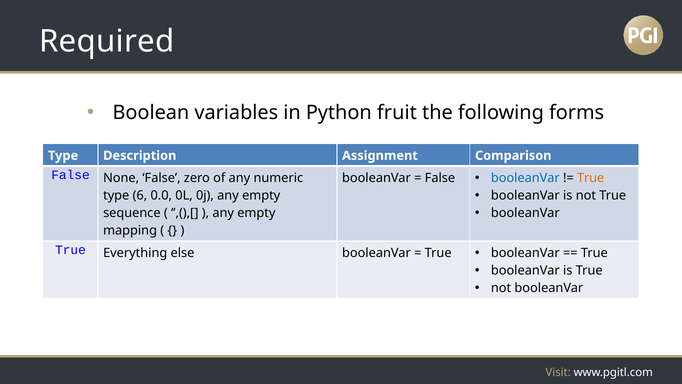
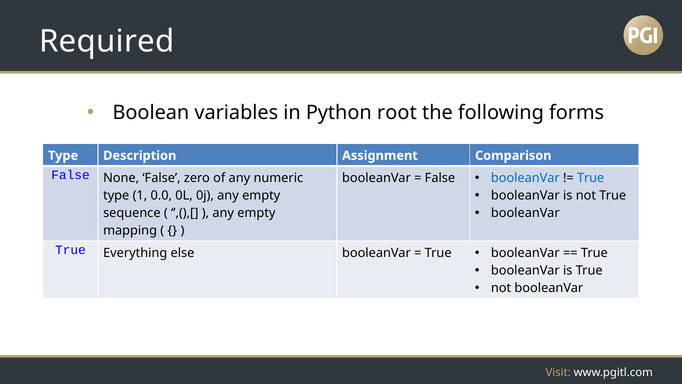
fruit: fruit -> root
True at (591, 178) colour: orange -> blue
6: 6 -> 1
